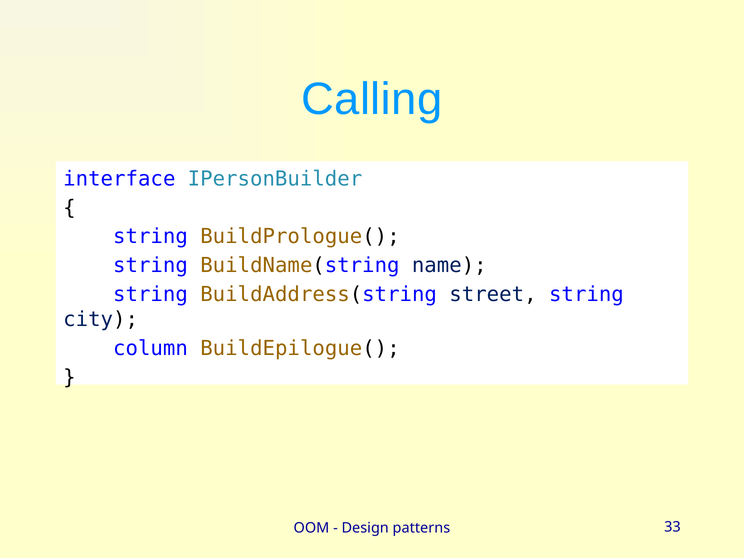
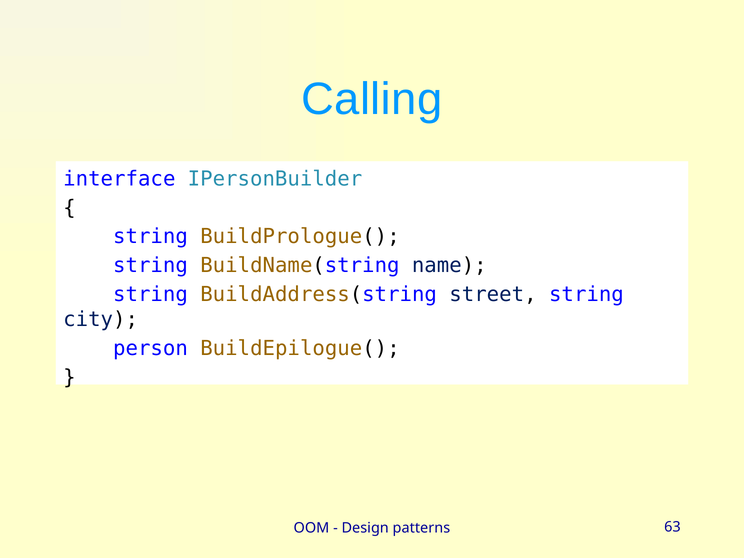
column: column -> person
33: 33 -> 63
